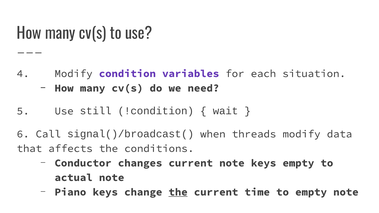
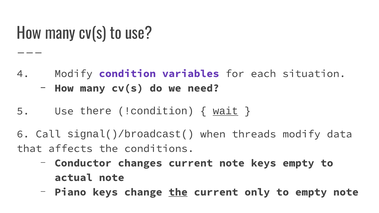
still: still -> there
wait underline: none -> present
time: time -> only
